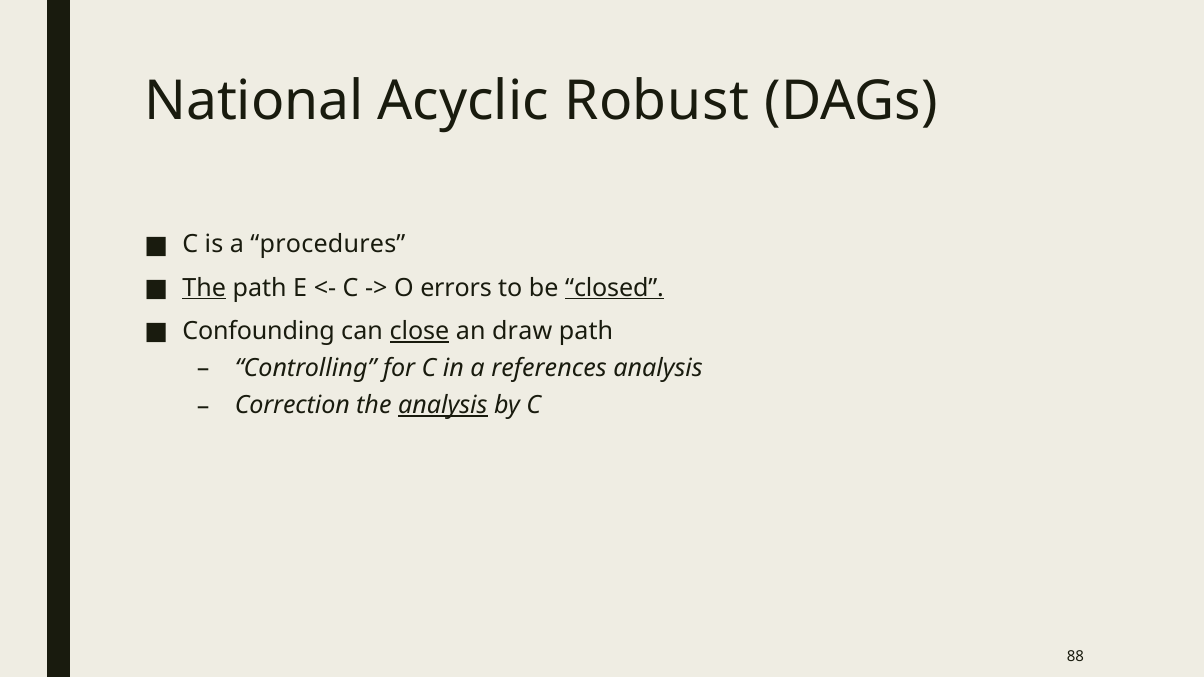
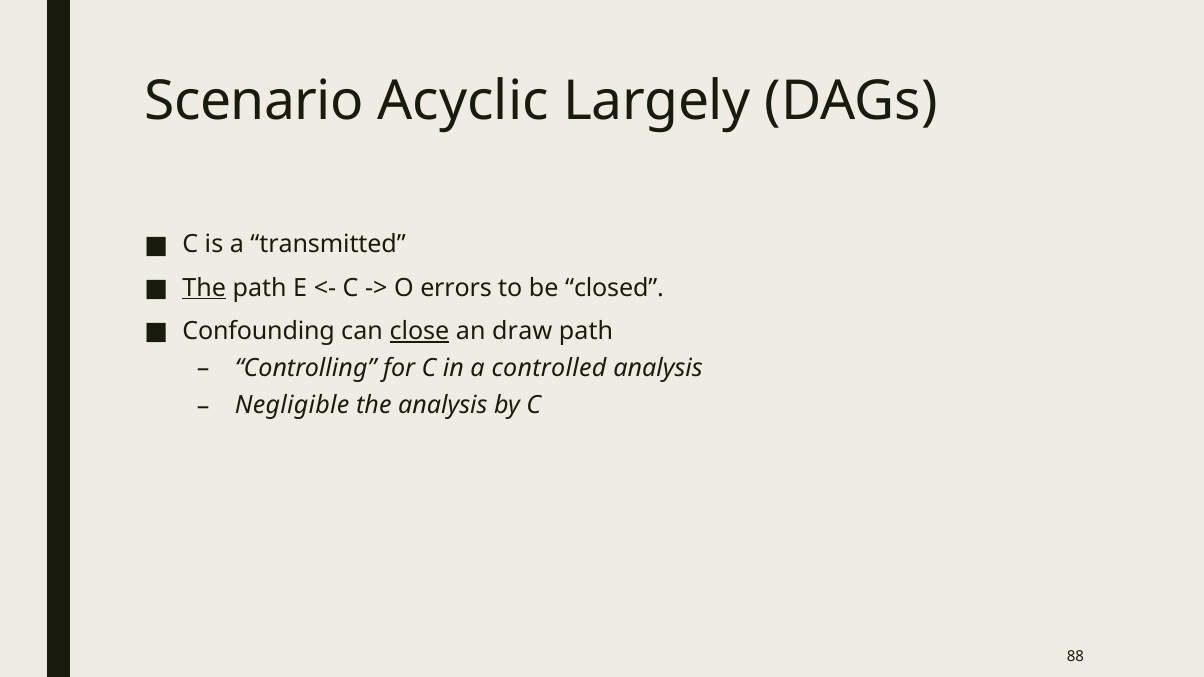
National: National -> Scenario
Robust: Robust -> Largely
procedures: procedures -> transmitted
closed underline: present -> none
references: references -> controlled
Correction: Correction -> Negligible
analysis at (443, 406) underline: present -> none
